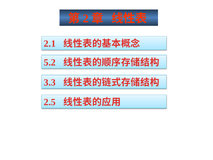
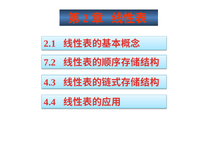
5.2: 5.2 -> 7.2
3.3: 3.3 -> 4.3
2.5: 2.5 -> 4.4
